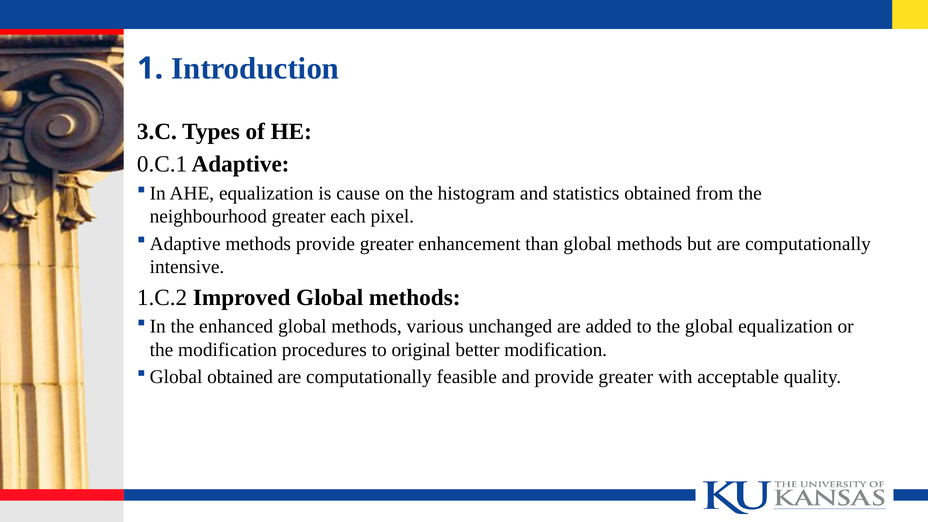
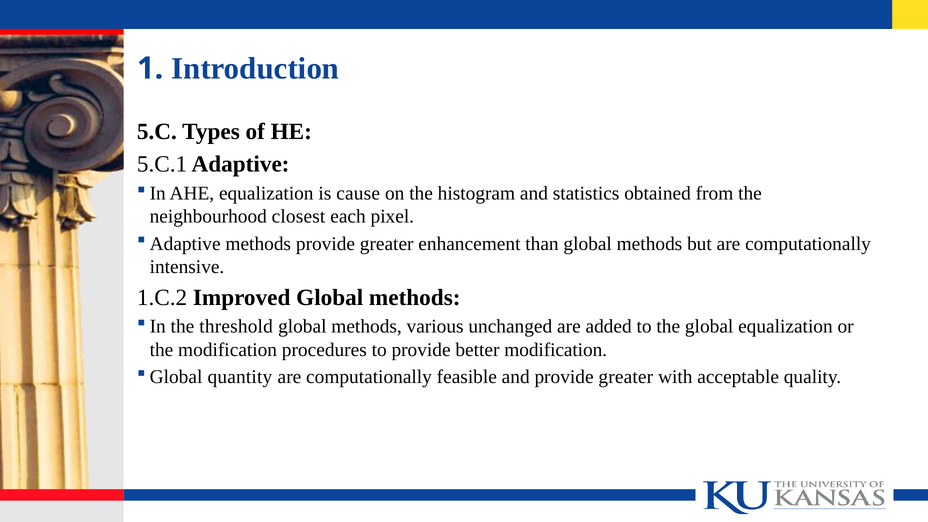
3.C: 3.C -> 5.C
0.C.1: 0.C.1 -> 5.C.1
neighbourhood greater: greater -> closest
enhanced: enhanced -> threshold
to original: original -> provide
obtained at (240, 377): obtained -> quantity
